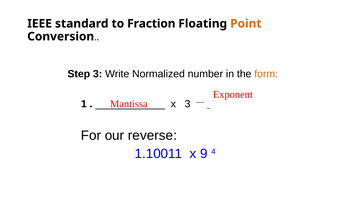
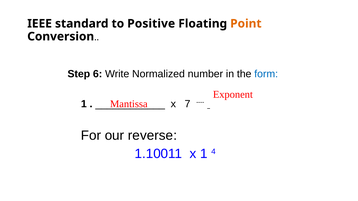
Fraction: Fraction -> Positive
Step 3: 3 -> 6
form colour: orange -> blue
x 3: 3 -> 7
x 9: 9 -> 1
